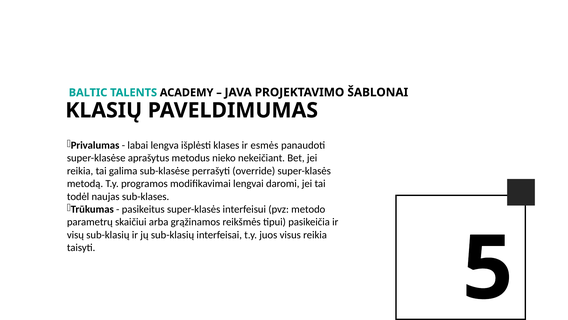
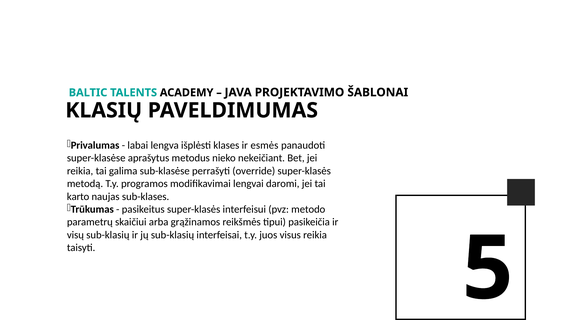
todėl: todėl -> karto
